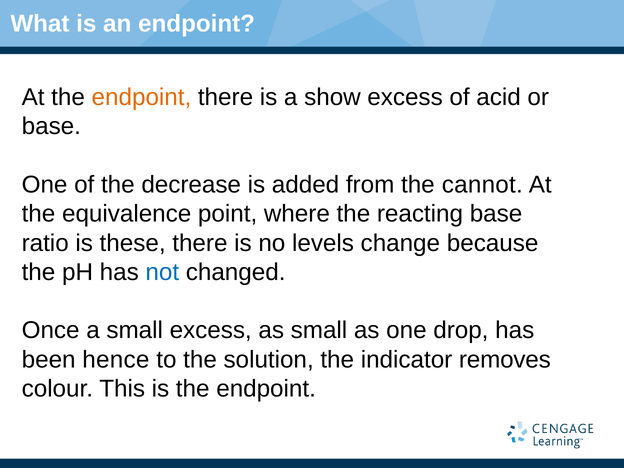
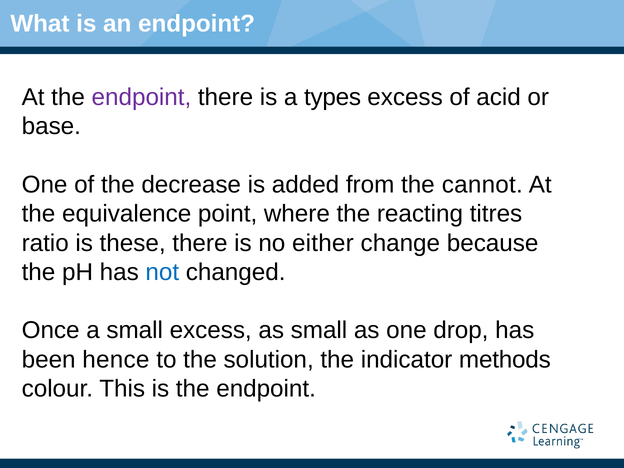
endpoint at (141, 97) colour: orange -> purple
show: show -> types
reacting base: base -> titres
levels: levels -> either
removes: removes -> methods
